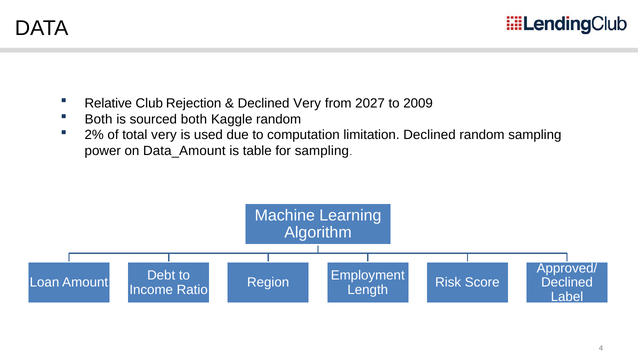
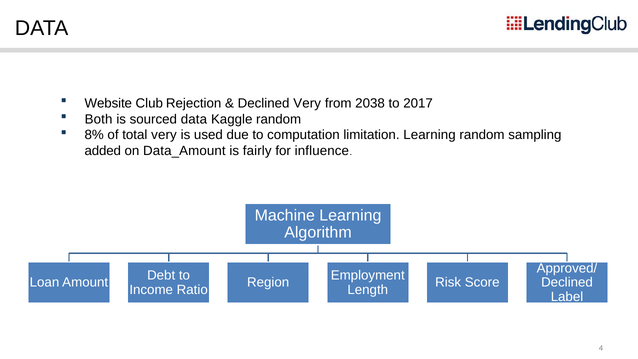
Relative: Relative -> Website
2027: 2027 -> 2038
2009: 2009 -> 2017
sourced both: both -> data
2%: 2% -> 8%
limitation Declined: Declined -> Learning
power: power -> added
table: table -> fairly
for sampling: sampling -> influence
